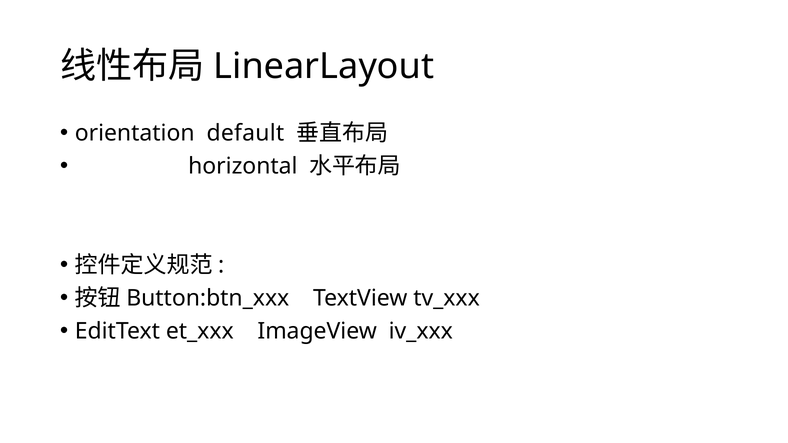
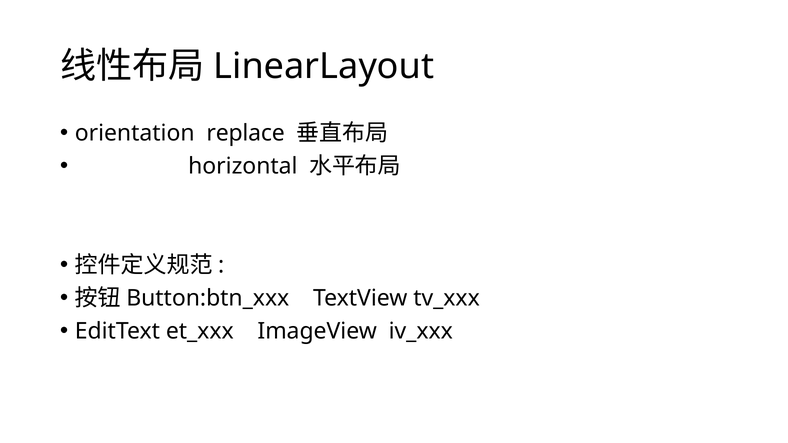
default: default -> replace
